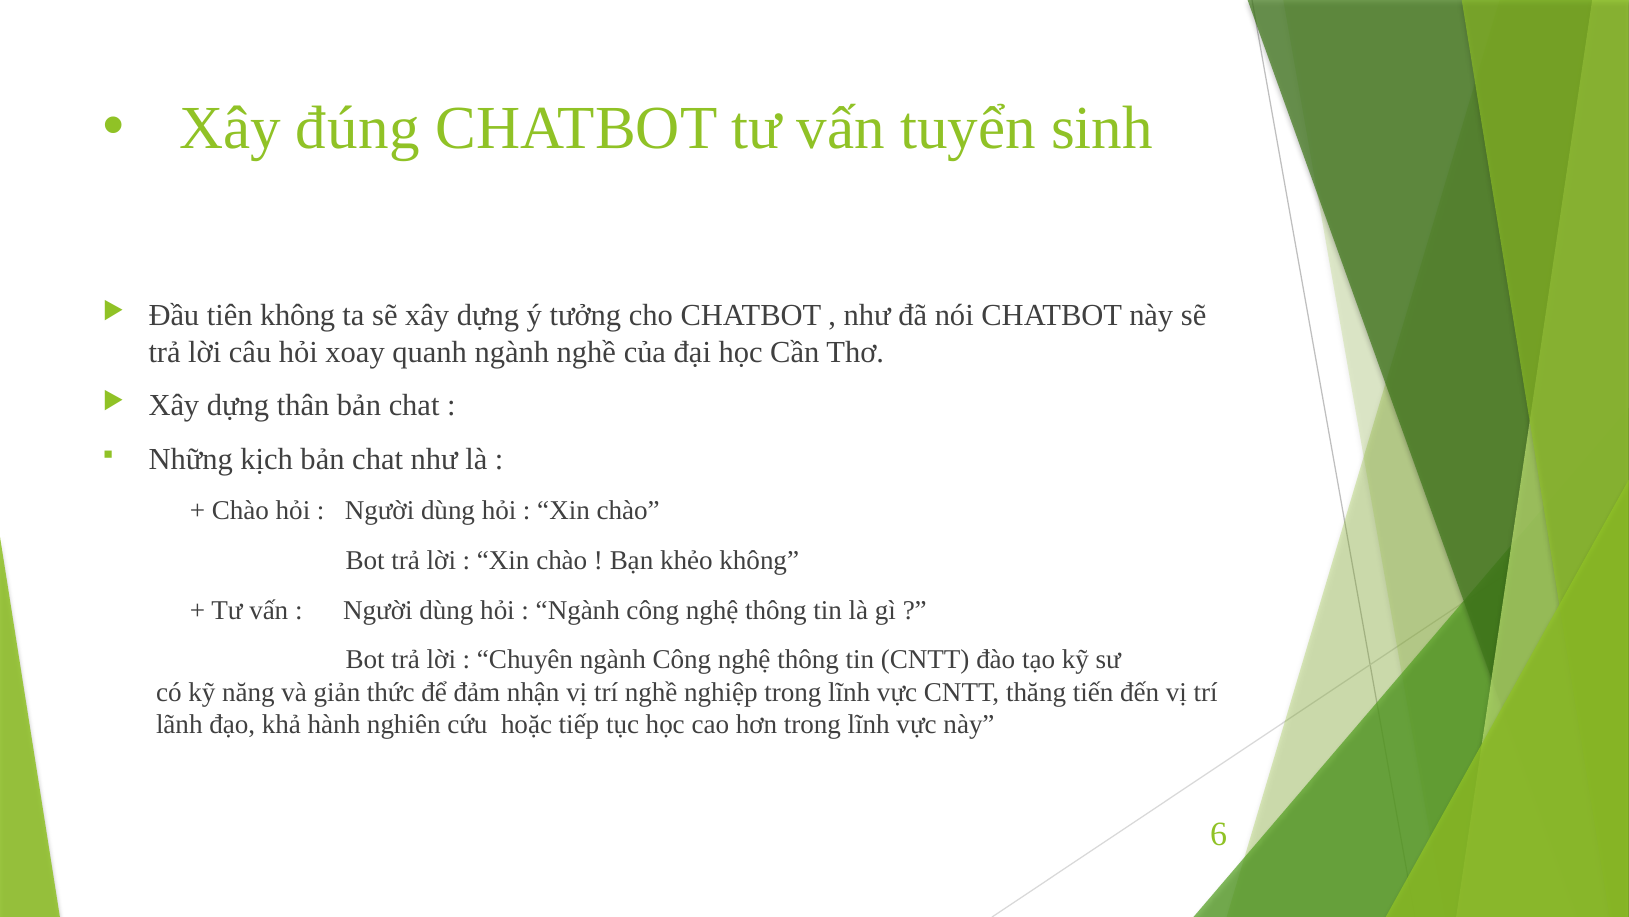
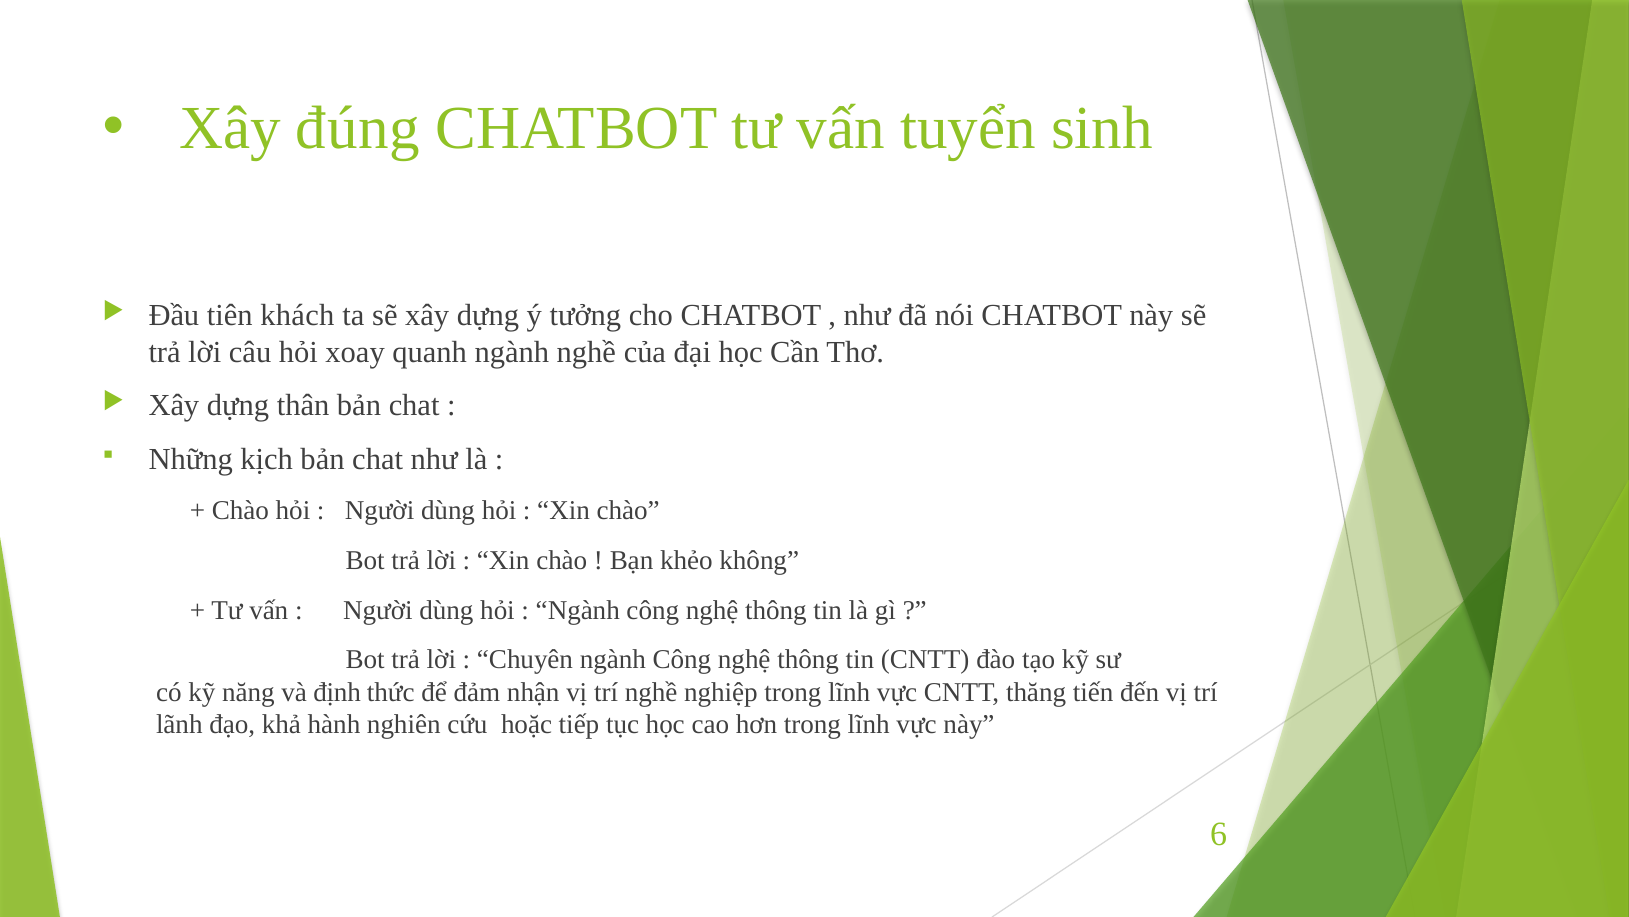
tiên không: không -> khách
giản: giản -> định
